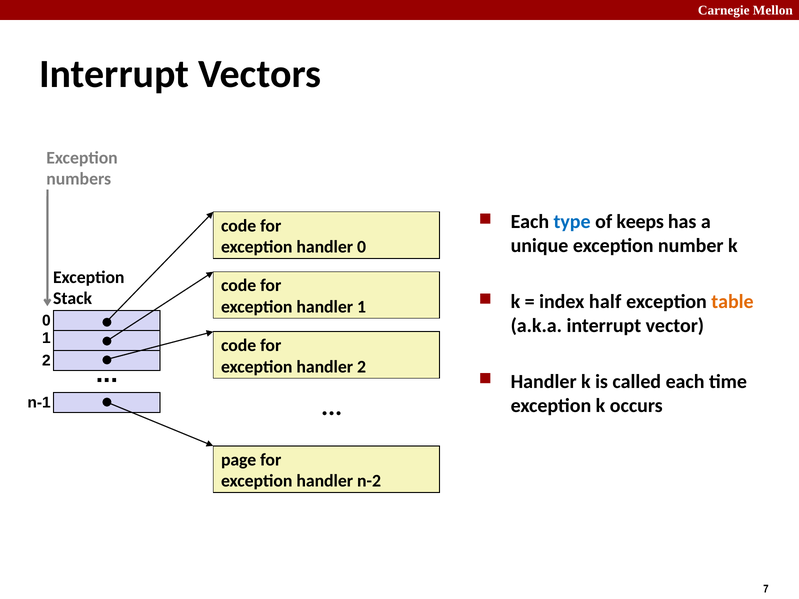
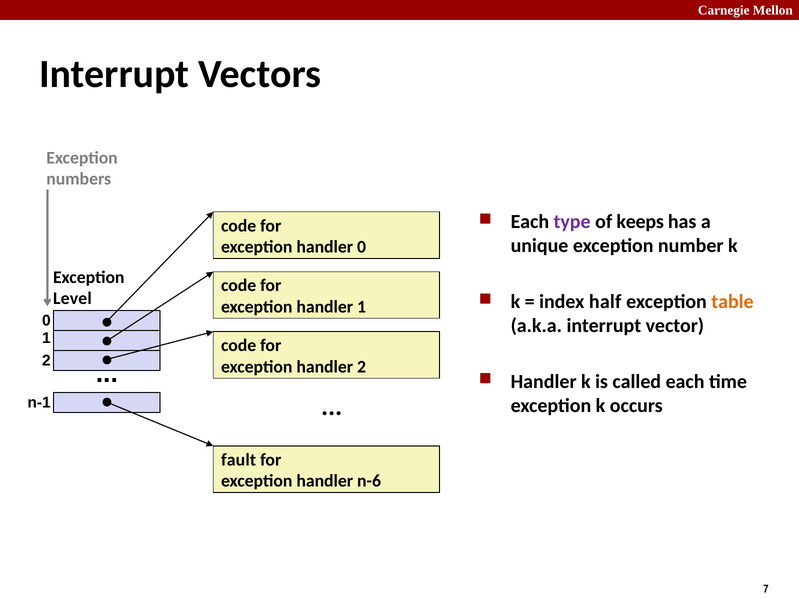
type colour: blue -> purple
Stack: Stack -> Level
page: page -> fault
n-2: n-2 -> n-6
